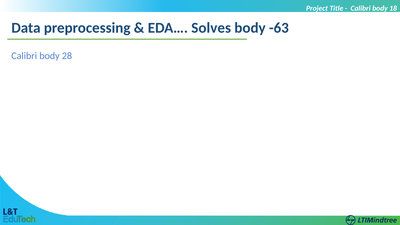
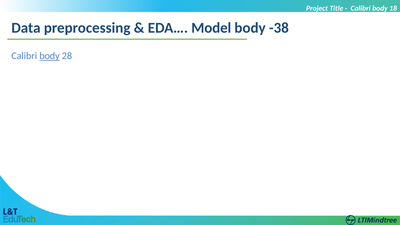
Solves: Solves -> Model
-63: -63 -> -38
body at (49, 56) underline: none -> present
